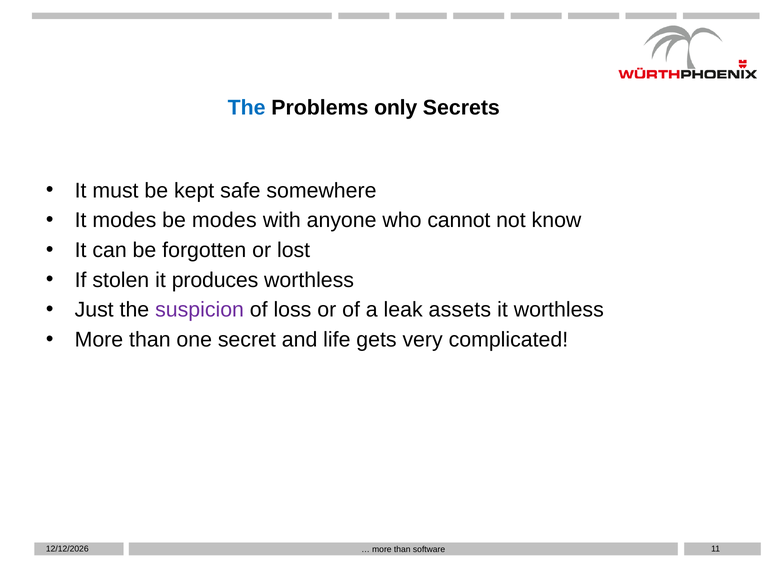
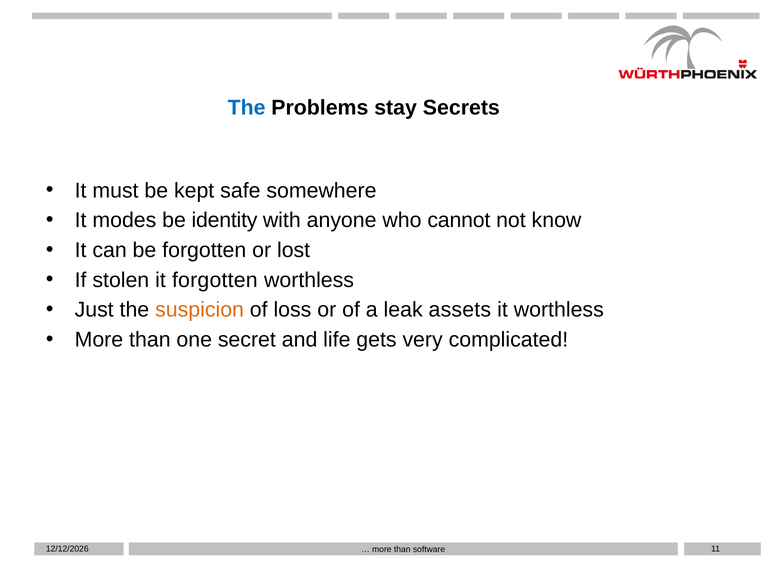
only: only -> stay
be modes: modes -> identity
it produces: produces -> forgotten
suspicion colour: purple -> orange
